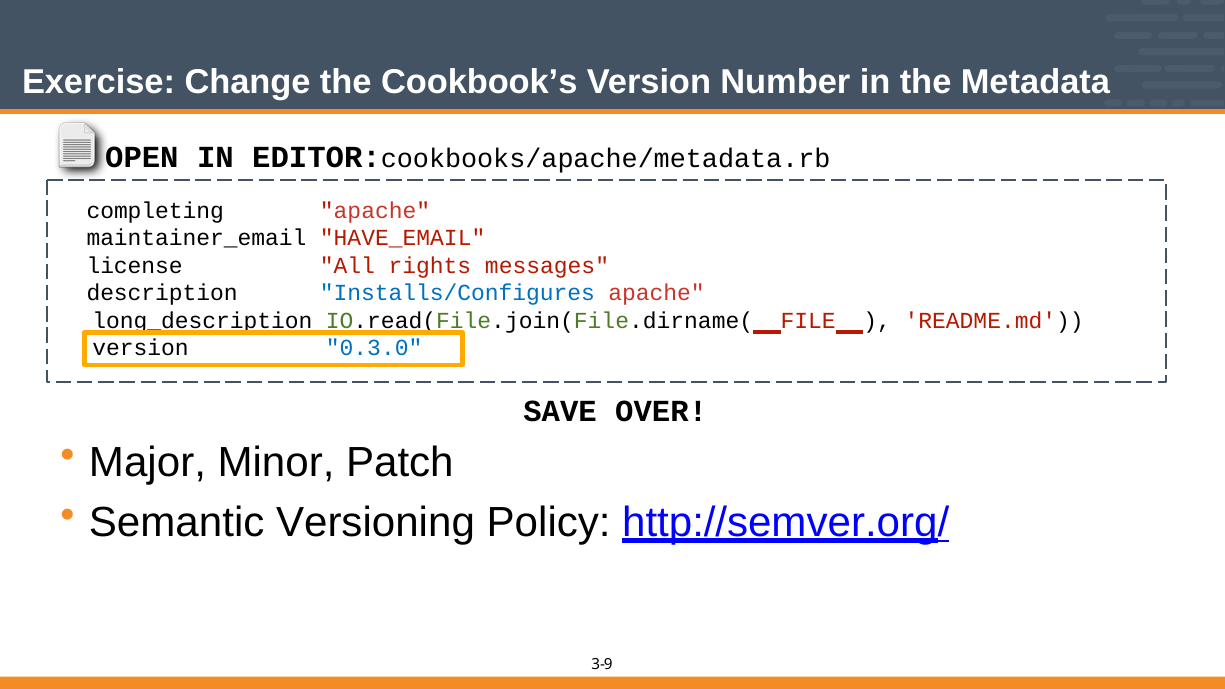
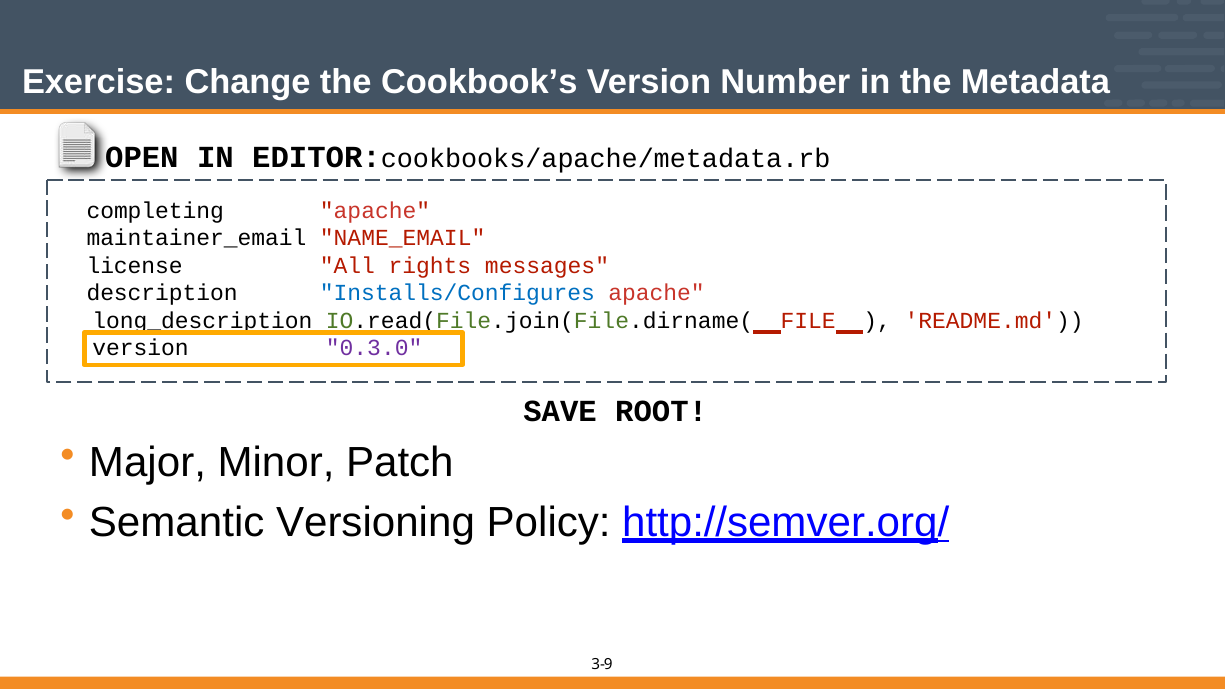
HAVE_EMAIL: HAVE_EMAIL -> NAME_EMAIL
0.3.0 colour: blue -> purple
OVER: OVER -> ROOT
